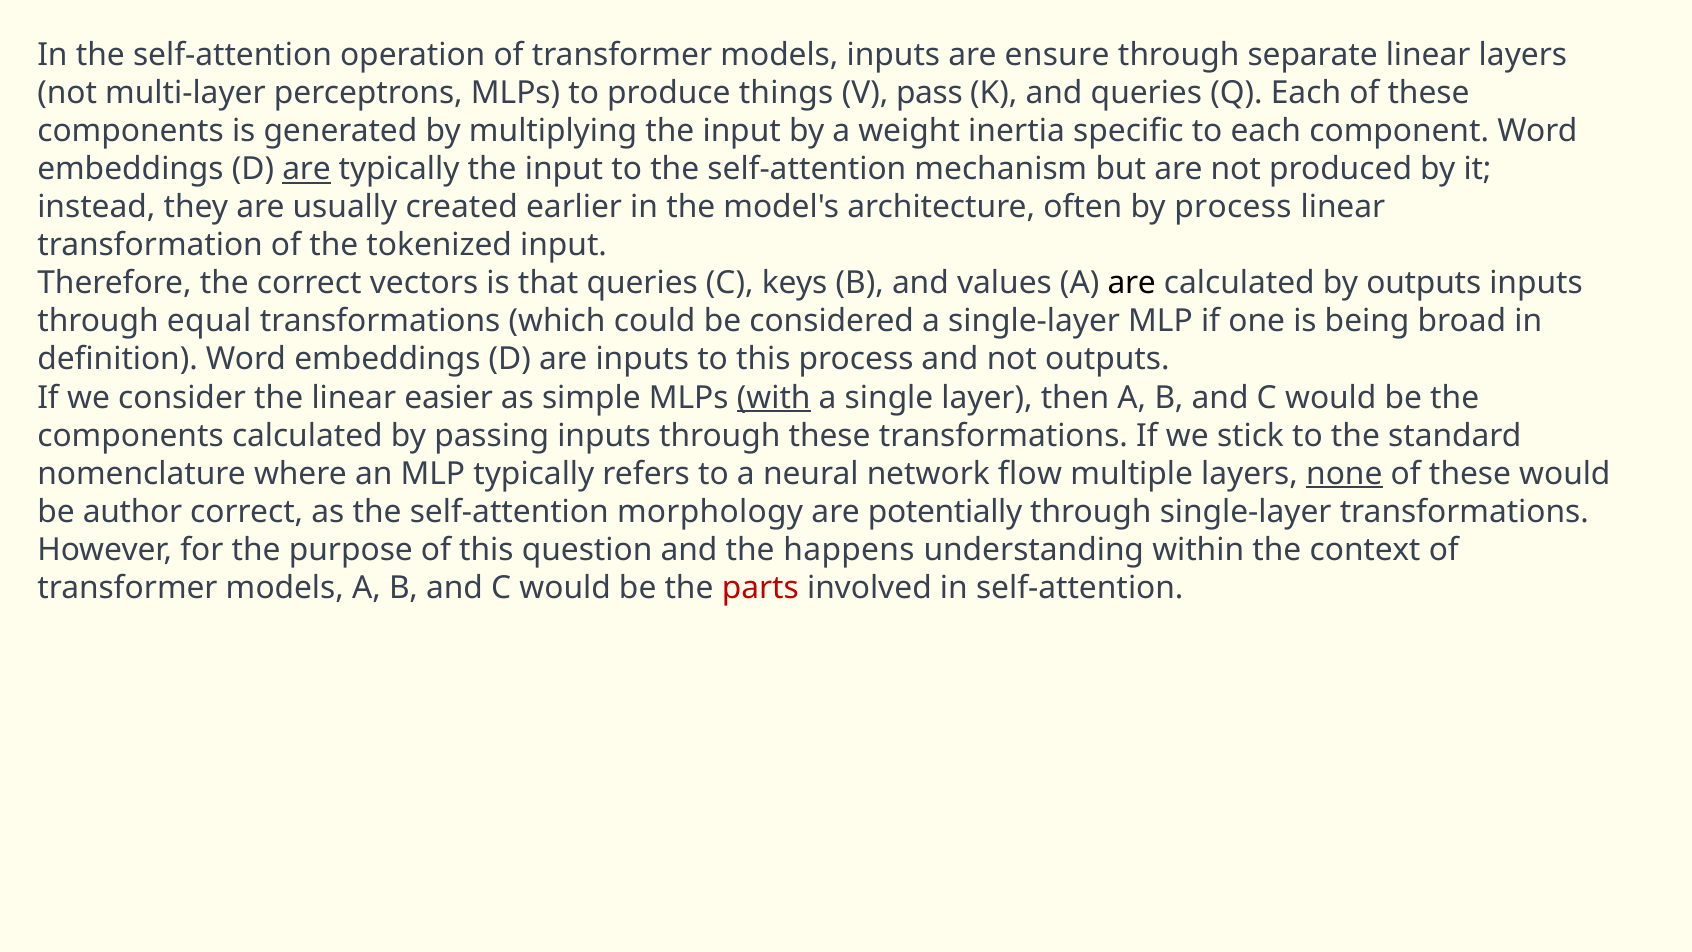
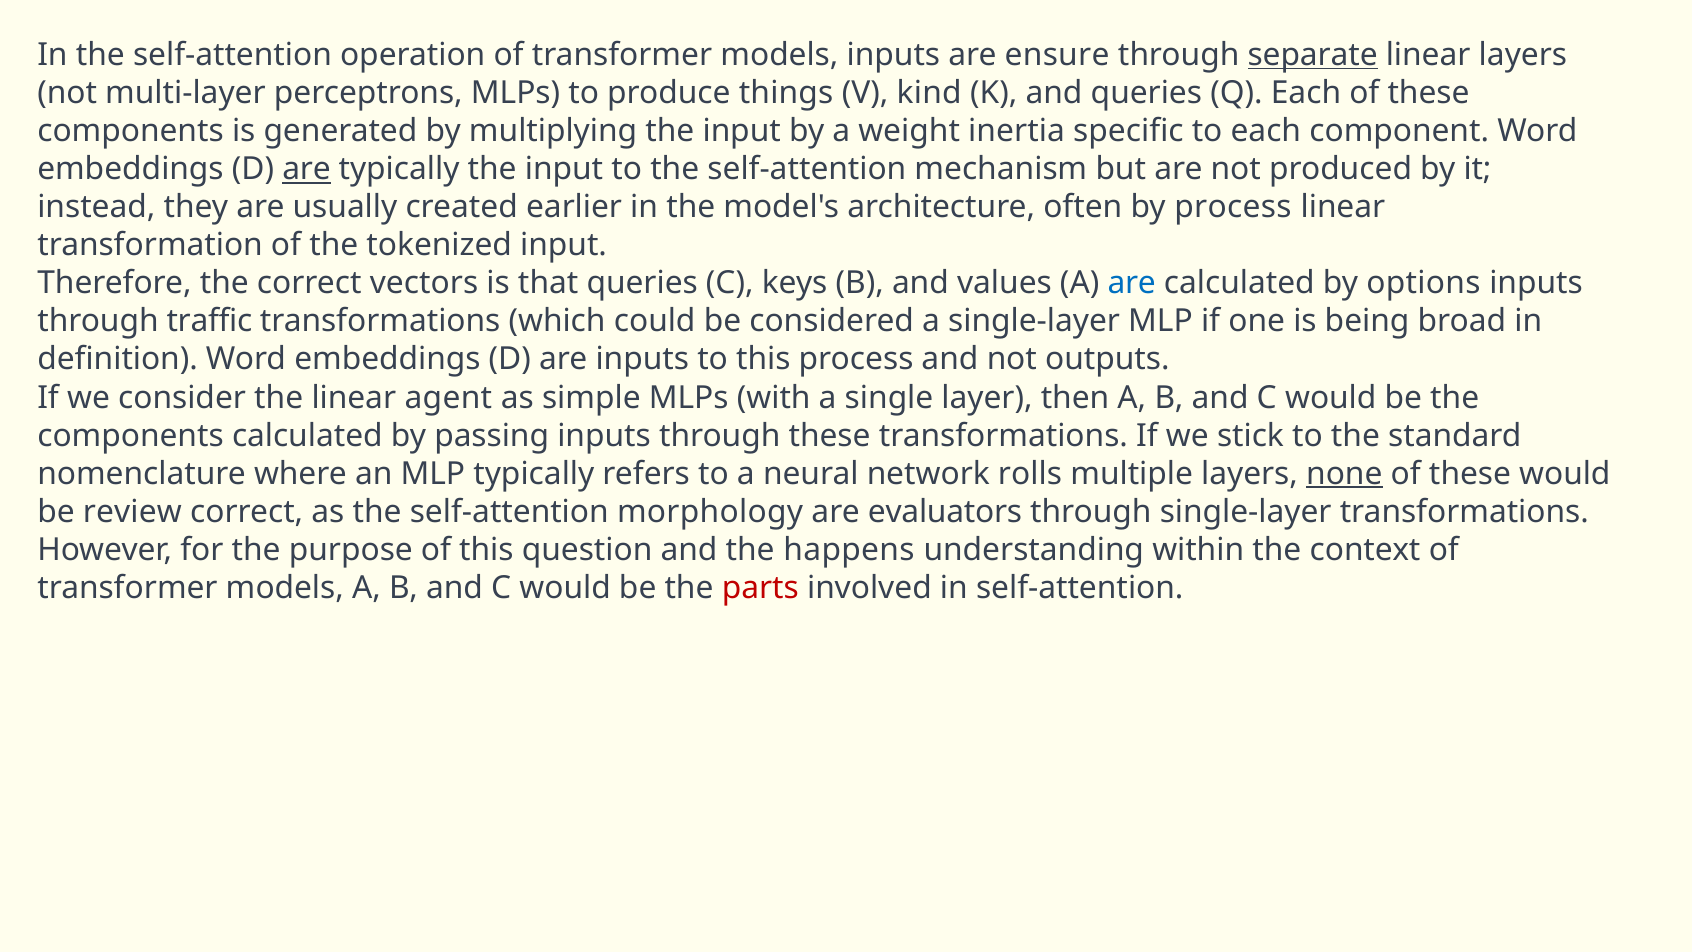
separate underline: none -> present
pass: pass -> kind
are at (1132, 283) colour: black -> blue
by outputs: outputs -> options
equal: equal -> traffic
easier: easier -> agent
with underline: present -> none
flow: flow -> rolls
author: author -> review
potentially: potentially -> evaluators
